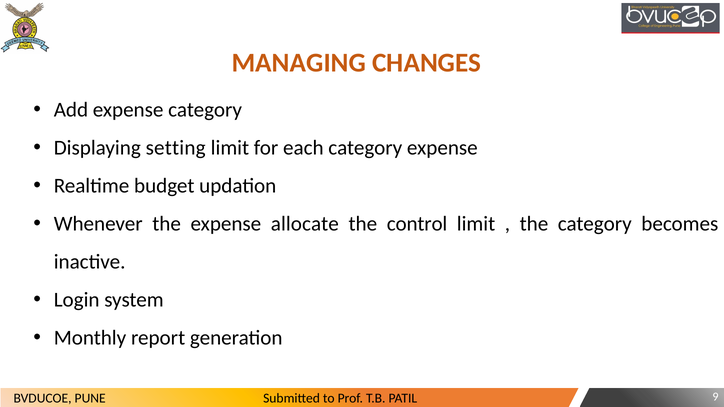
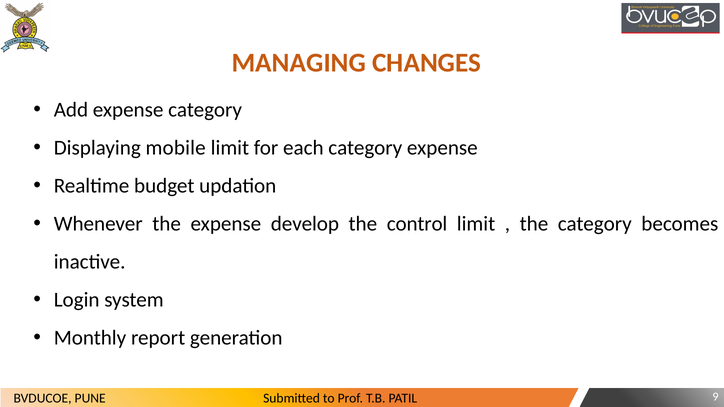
setting: setting -> mobile
allocate: allocate -> develop
